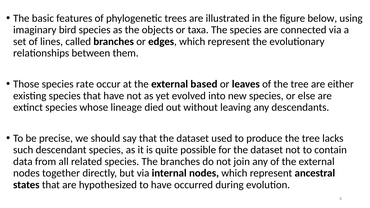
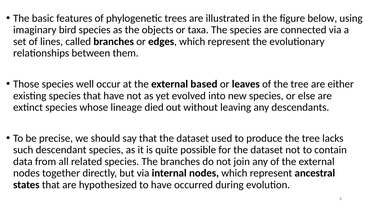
rate: rate -> well
